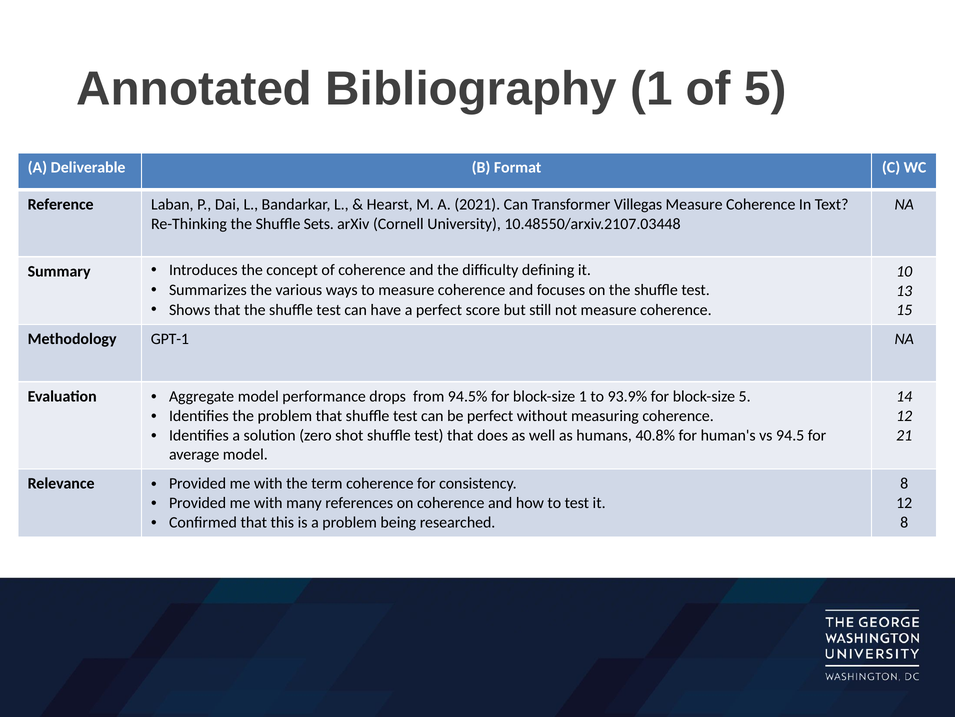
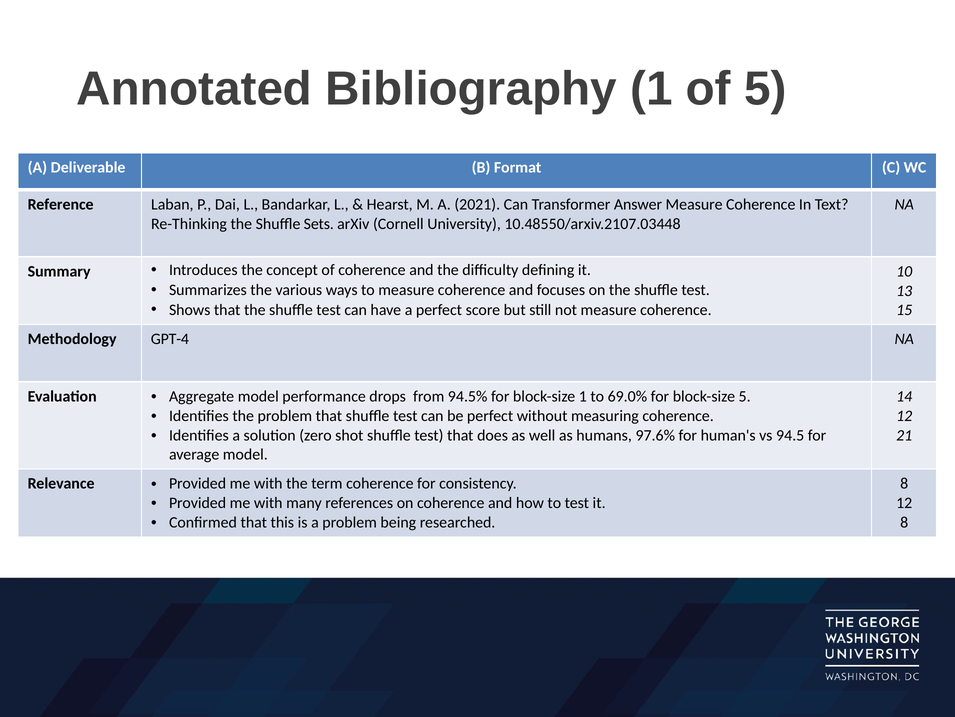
Villegas: Villegas -> Answer
GPT-1: GPT-1 -> GPT-4
93.9%: 93.9% -> 69.0%
40.8%: 40.8% -> 97.6%
